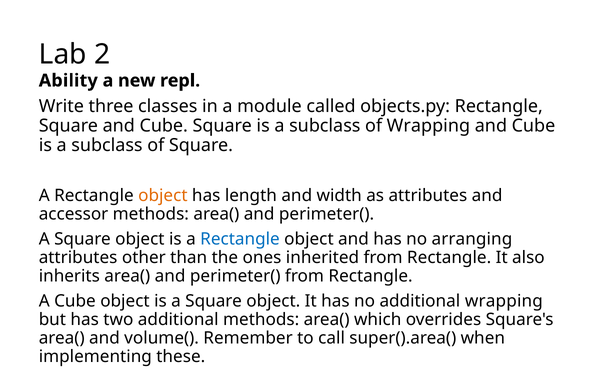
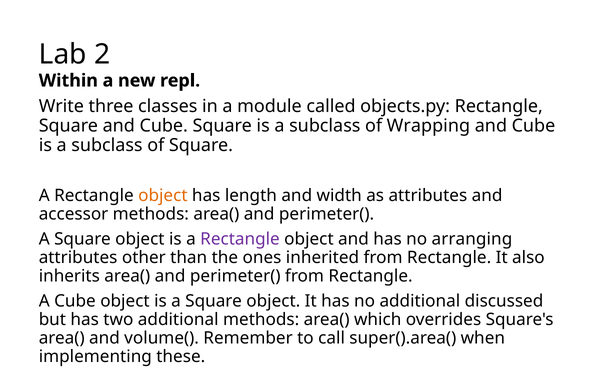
Ability: Ability -> Within
Rectangle at (240, 239) colour: blue -> purple
additional wrapping: wrapping -> discussed
